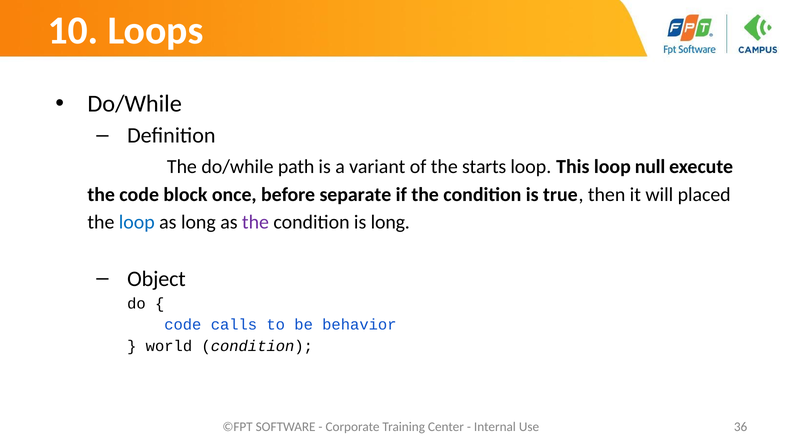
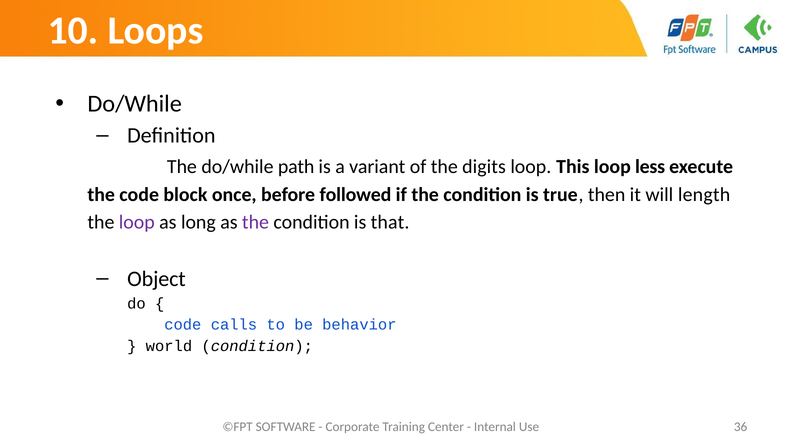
starts: starts -> digits
null: null -> less
separate: separate -> followed
placed: placed -> length
loop at (137, 222) colour: blue -> purple
is long: long -> that
